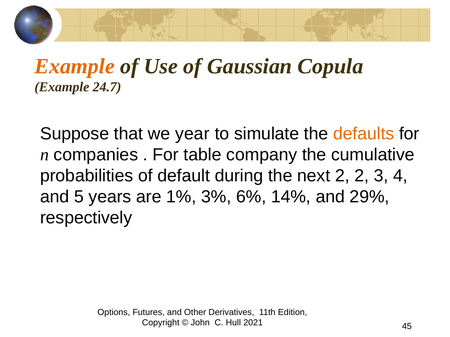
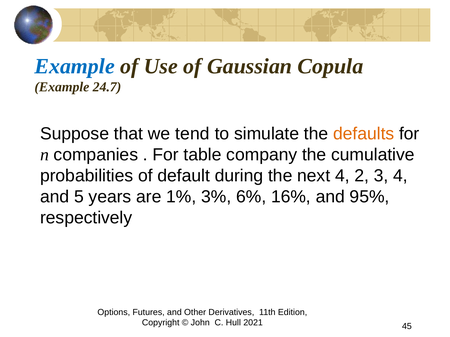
Example at (75, 66) colour: orange -> blue
year: year -> tend
next 2: 2 -> 4
14%: 14% -> 16%
29%: 29% -> 95%
